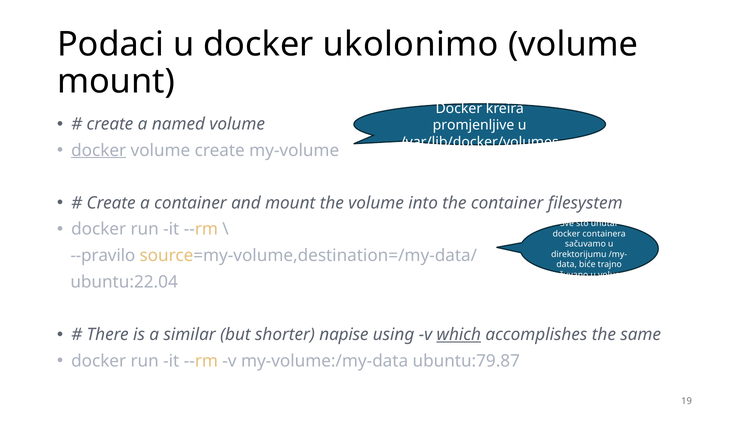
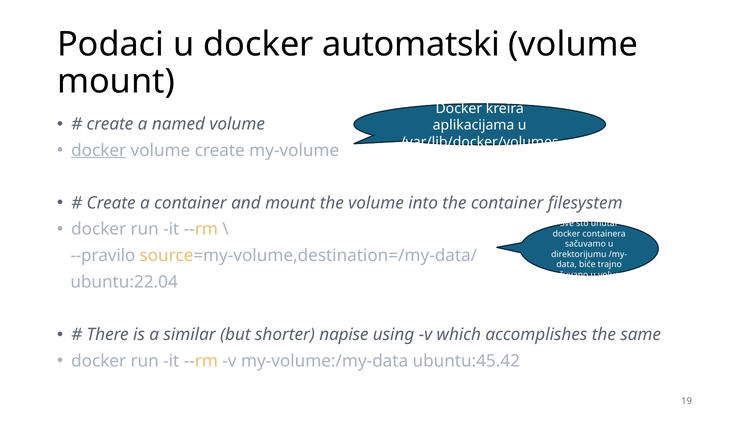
ukolonimo: ukolonimo -> automatski
promjenljive: promjenljive -> aplikacijama
which underline: present -> none
ubuntu:79.87: ubuntu:79.87 -> ubuntu:45.42
